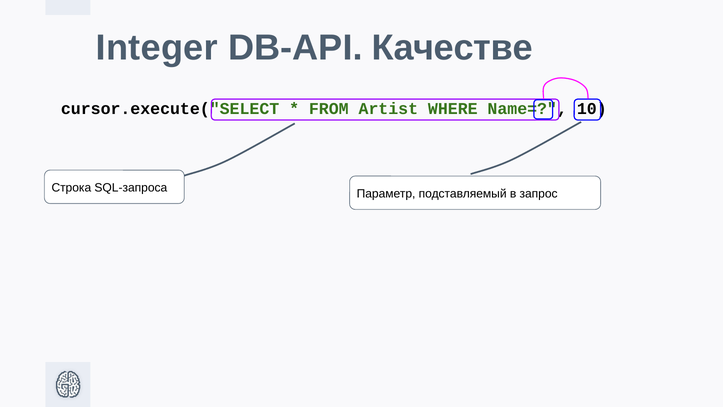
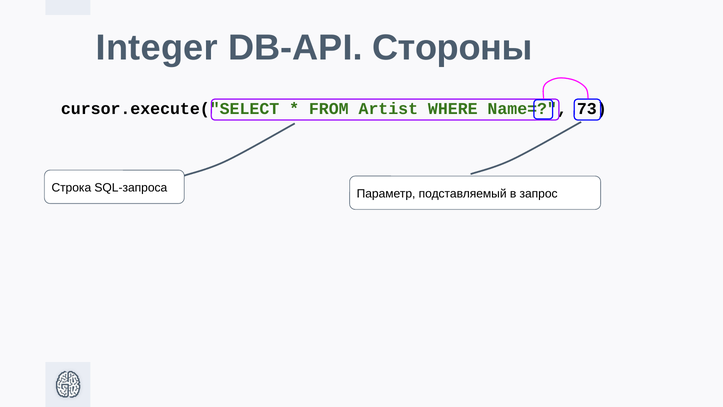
Качестве: Качестве -> Стороны
10: 10 -> 73
